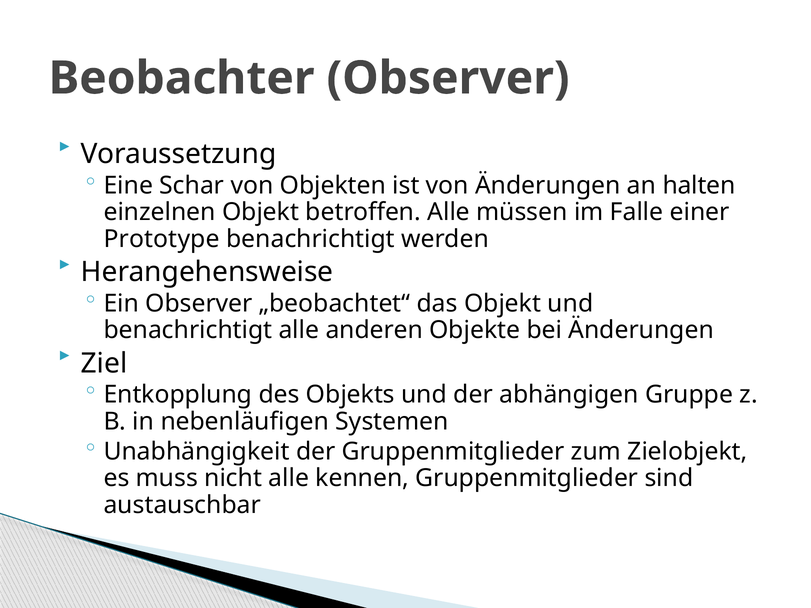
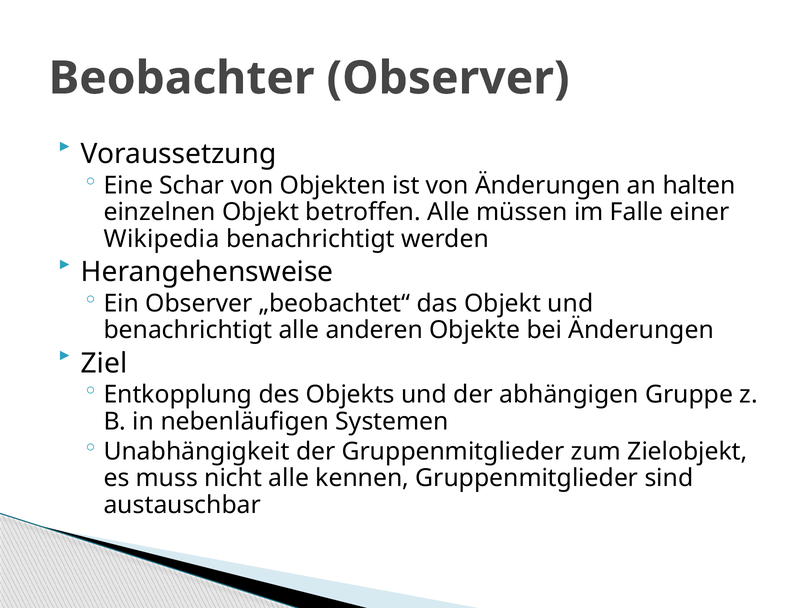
Prototype: Prototype -> Wikipedia
